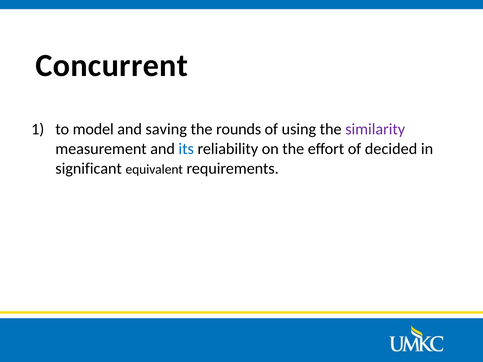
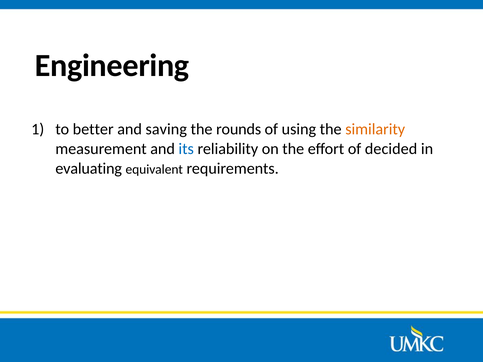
Concurrent: Concurrent -> Engineering
model: model -> better
similarity colour: purple -> orange
significant: significant -> evaluating
